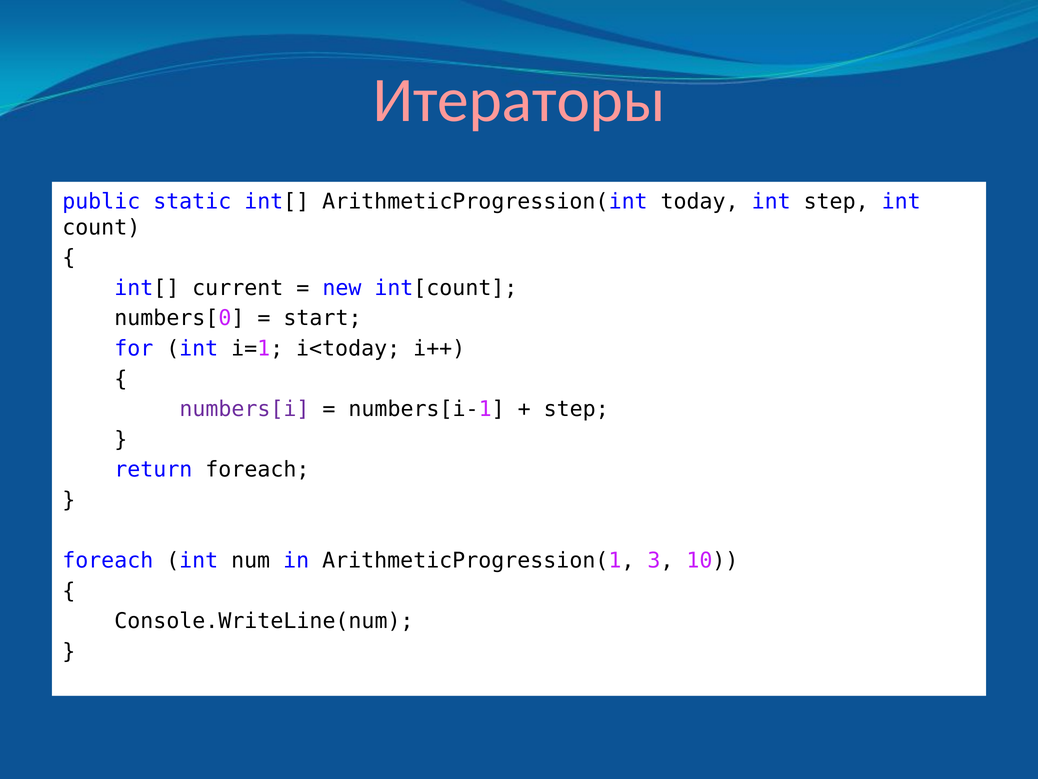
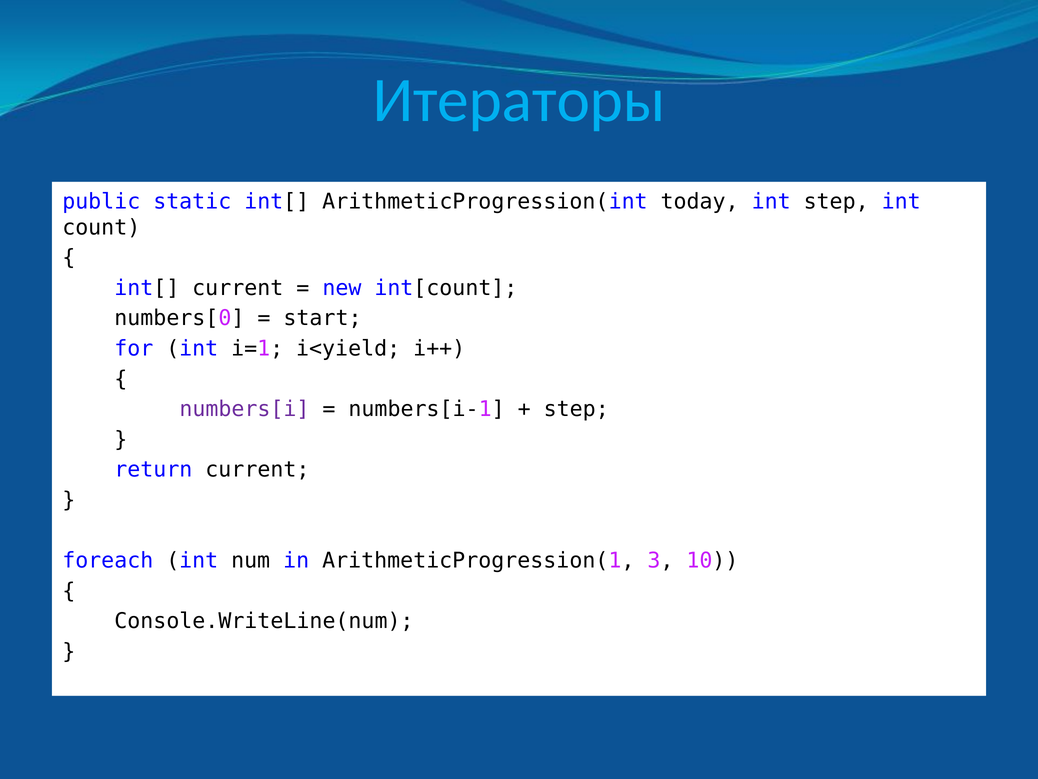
Итераторы colour: pink -> light blue
i<today: i<today -> i<yield
return foreach: foreach -> current
